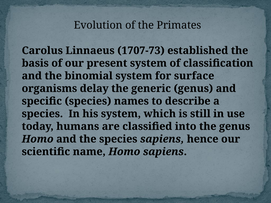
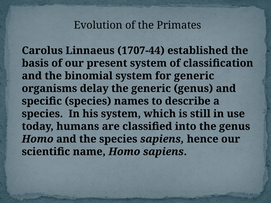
1707-73: 1707-73 -> 1707-44
for surface: surface -> generic
